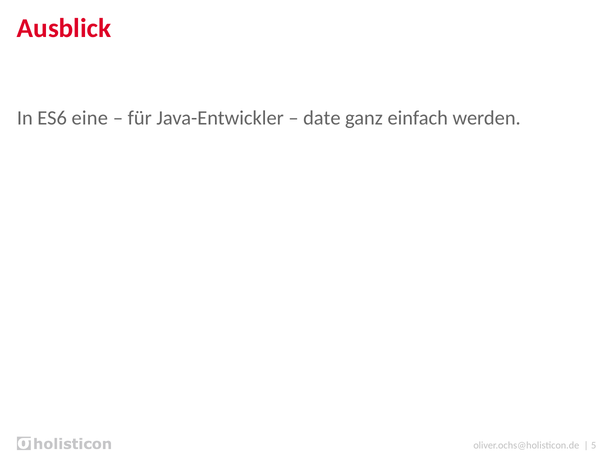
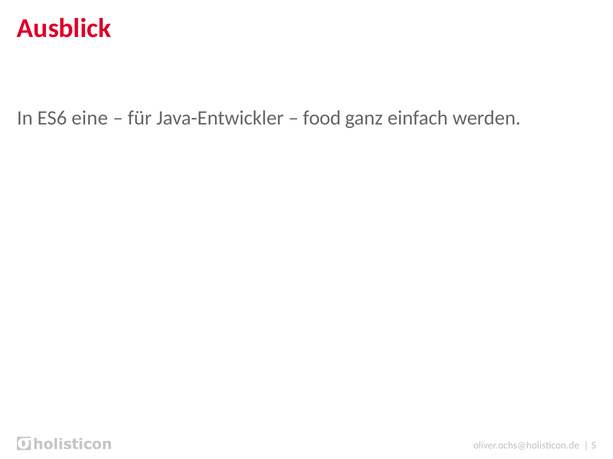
date: date -> food
